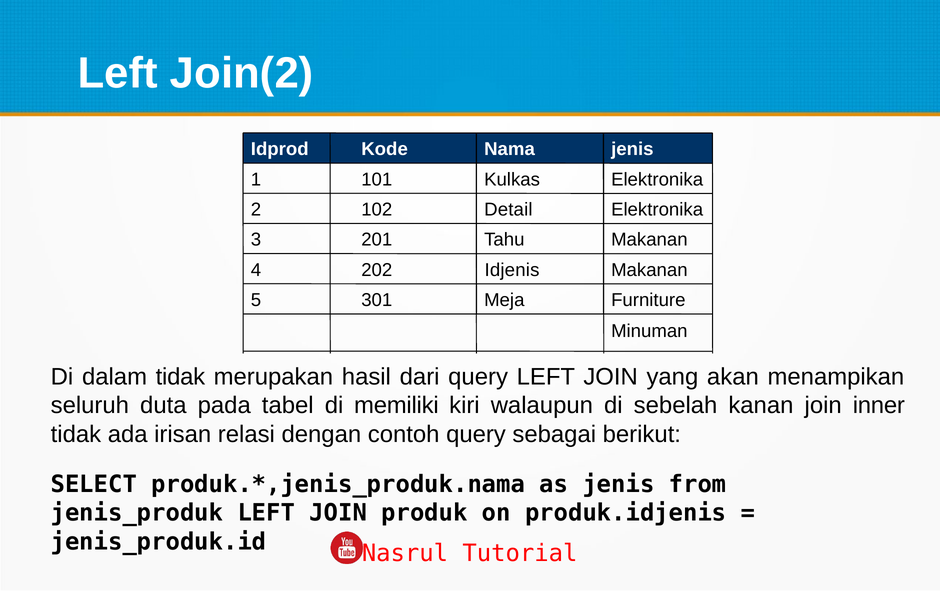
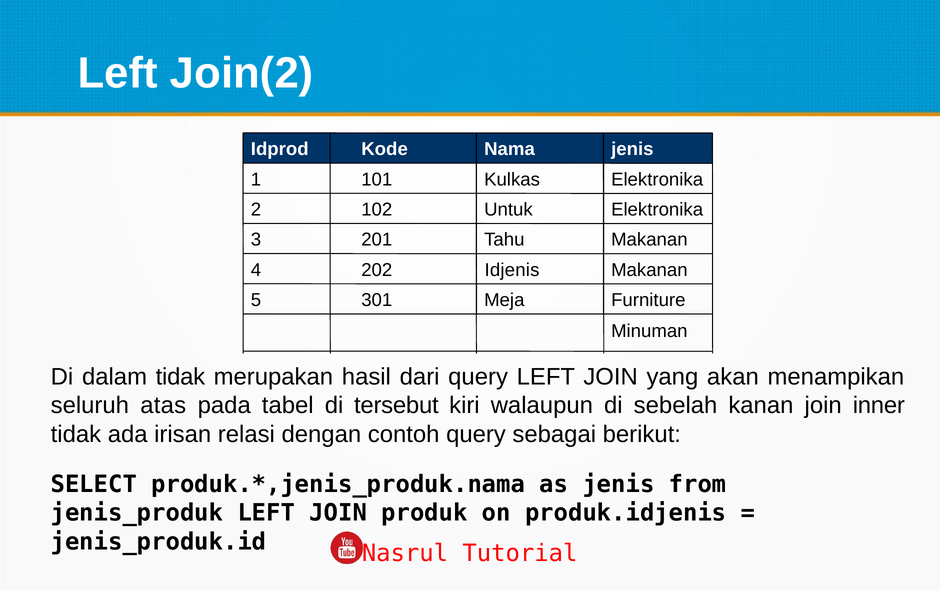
Detail: Detail -> Untuk
duta: duta -> atas
memiliki: memiliki -> tersebut
